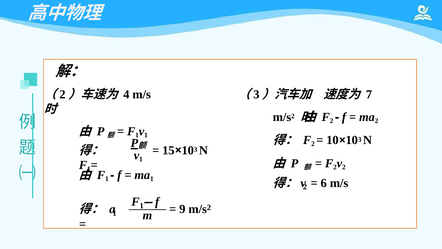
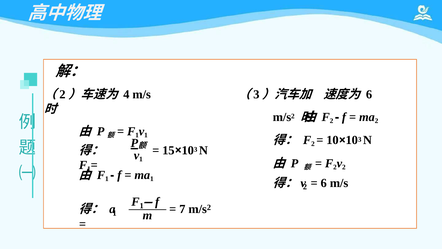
7 at (369, 94): 7 -> 6
9: 9 -> 7
